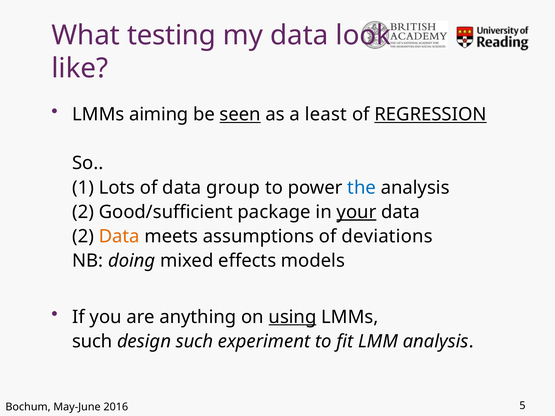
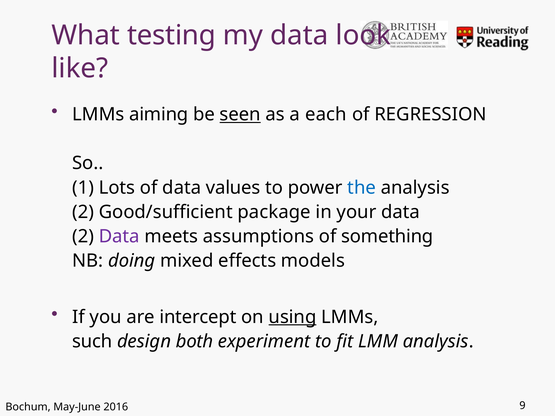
least: least -> each
REGRESSION underline: present -> none
group: group -> values
your underline: present -> none
Data at (119, 237) colour: orange -> purple
deviations: deviations -> something
anything: anything -> intercept
design such: such -> both
5: 5 -> 9
